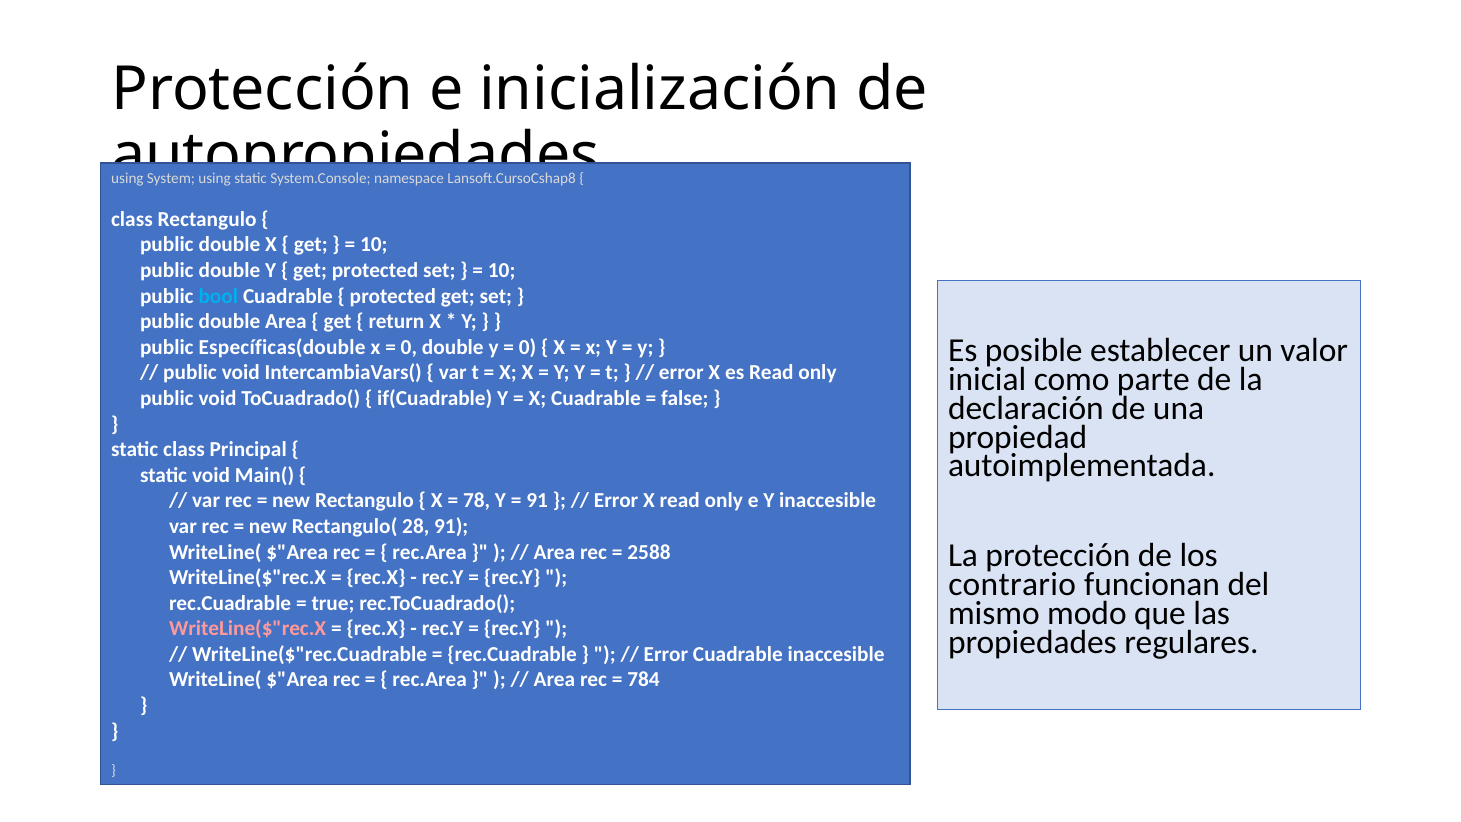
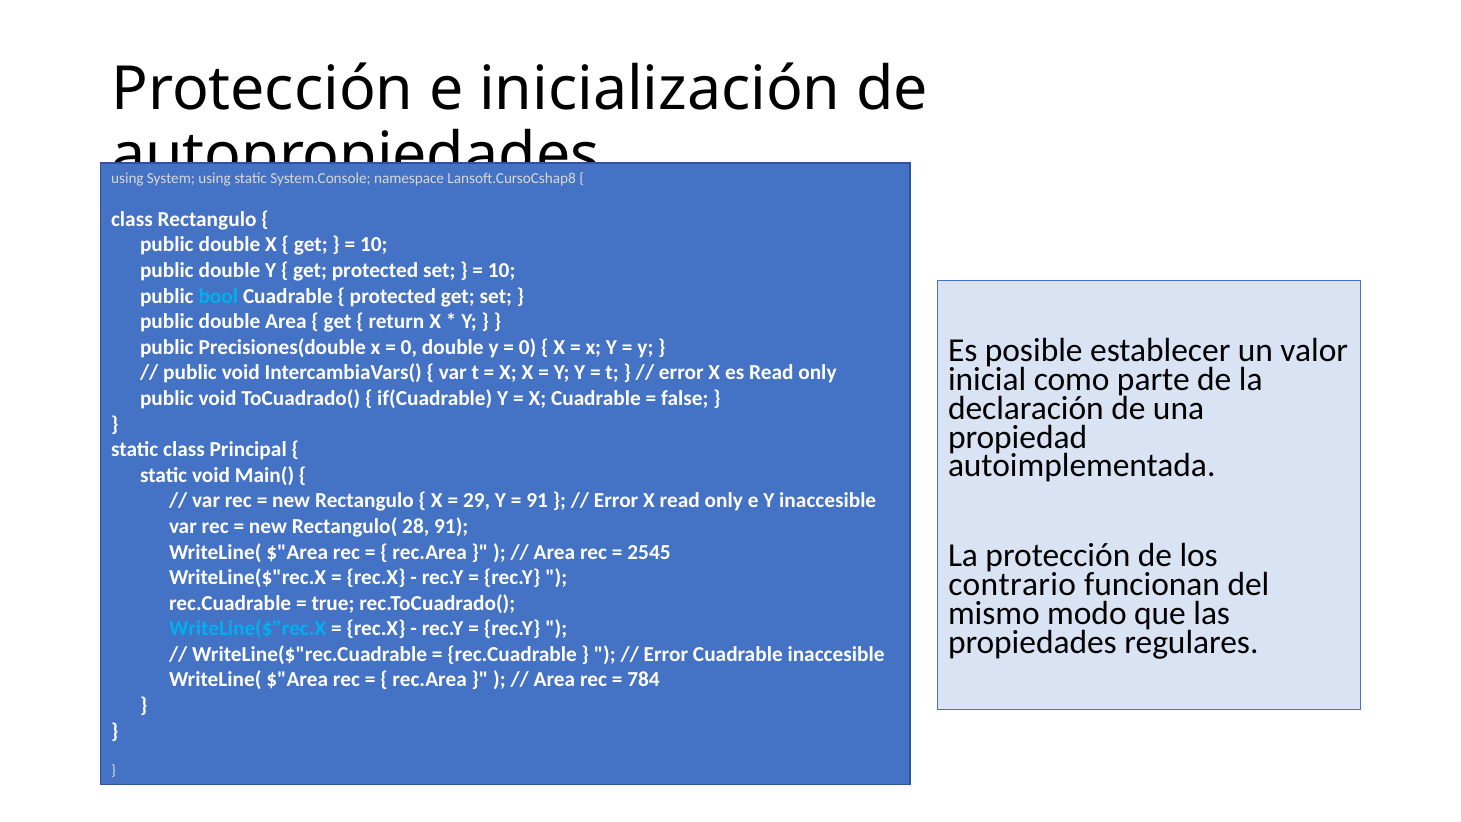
Específicas(double: Específicas(double -> Precisiones(double
78: 78 -> 29
2588: 2588 -> 2545
WriteLine($"rec.X at (248, 629) colour: pink -> light blue
